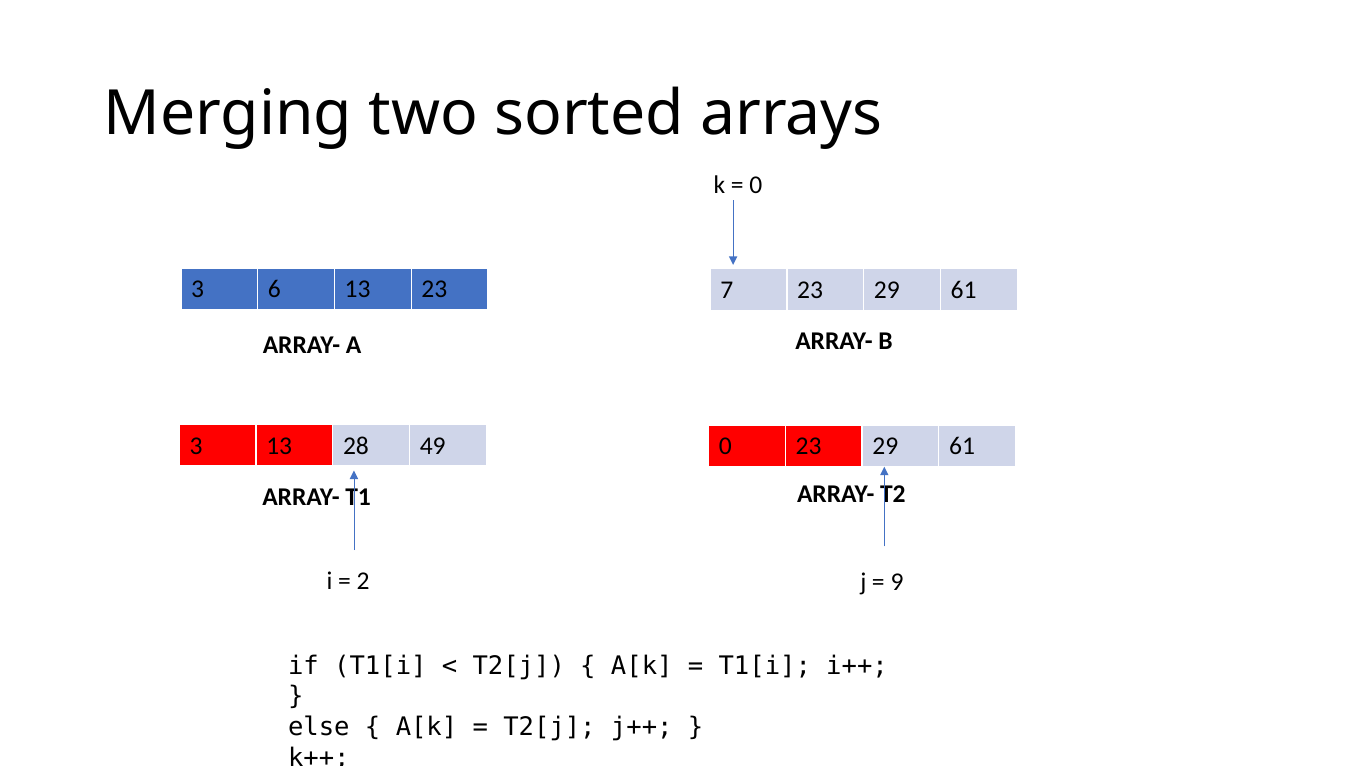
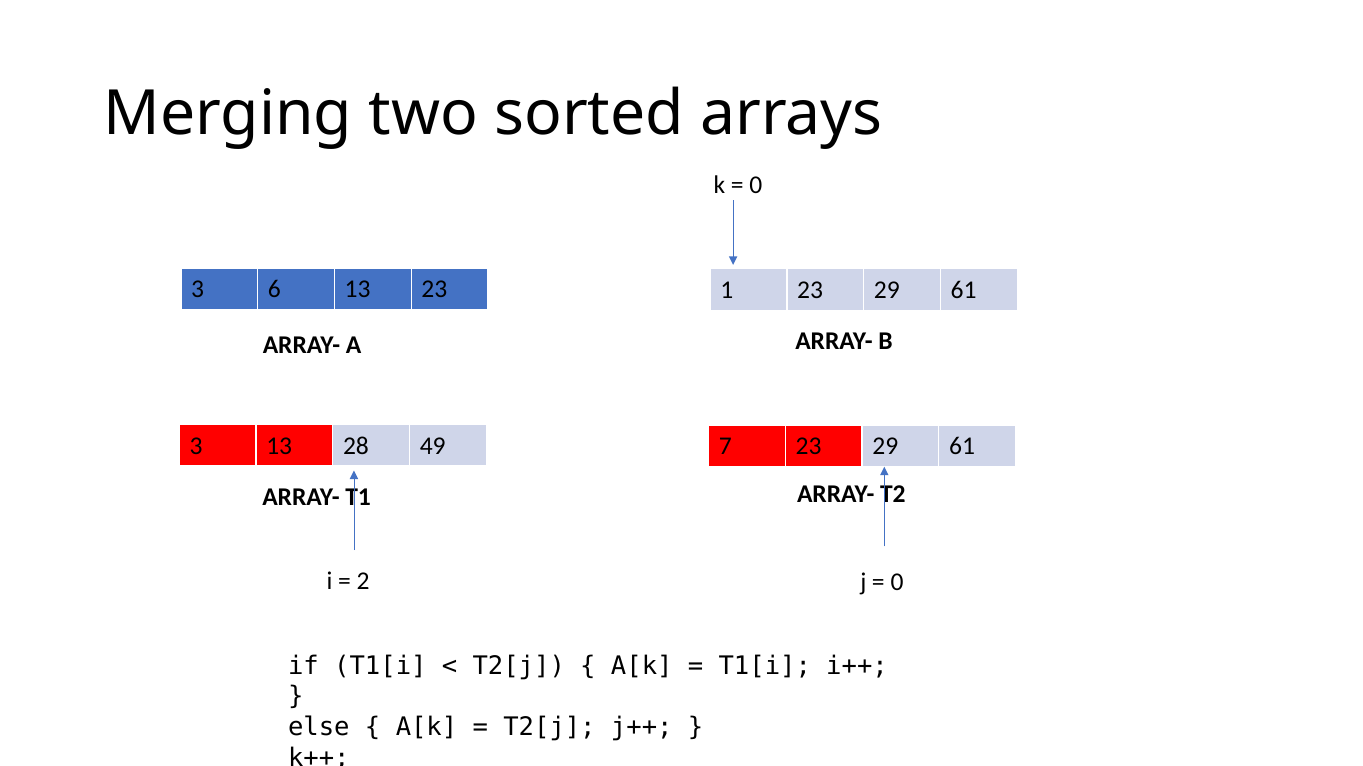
7: 7 -> 1
49 0: 0 -> 7
9 at (897, 582): 9 -> 0
